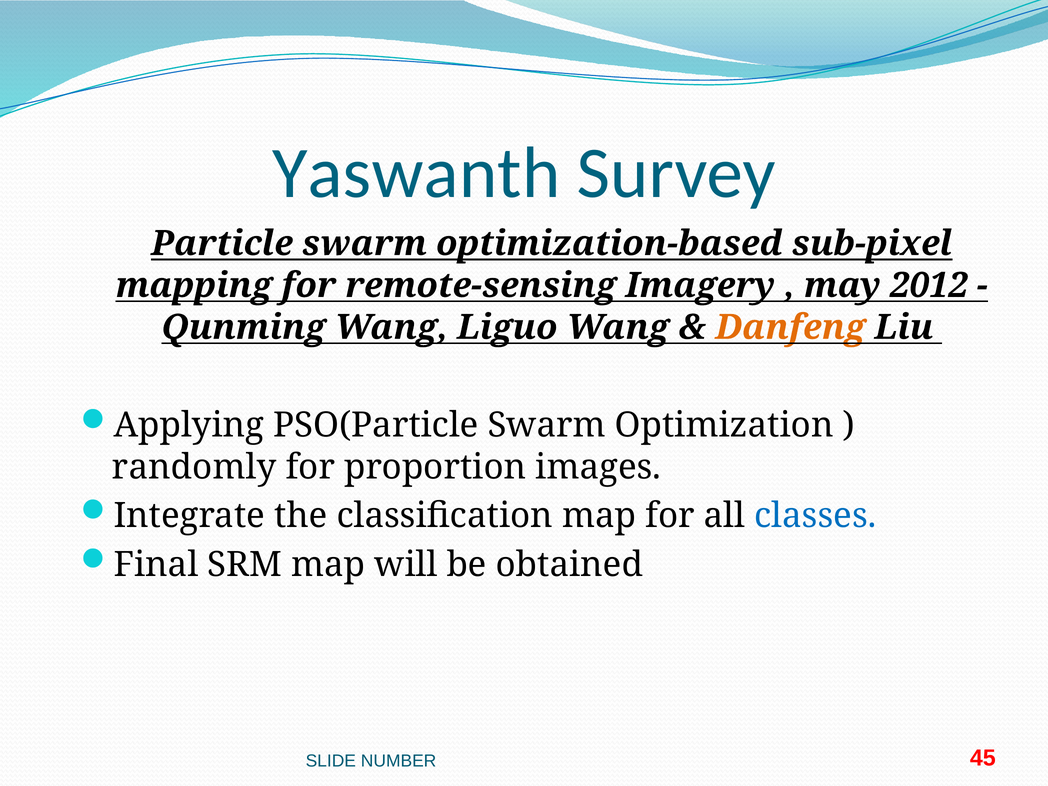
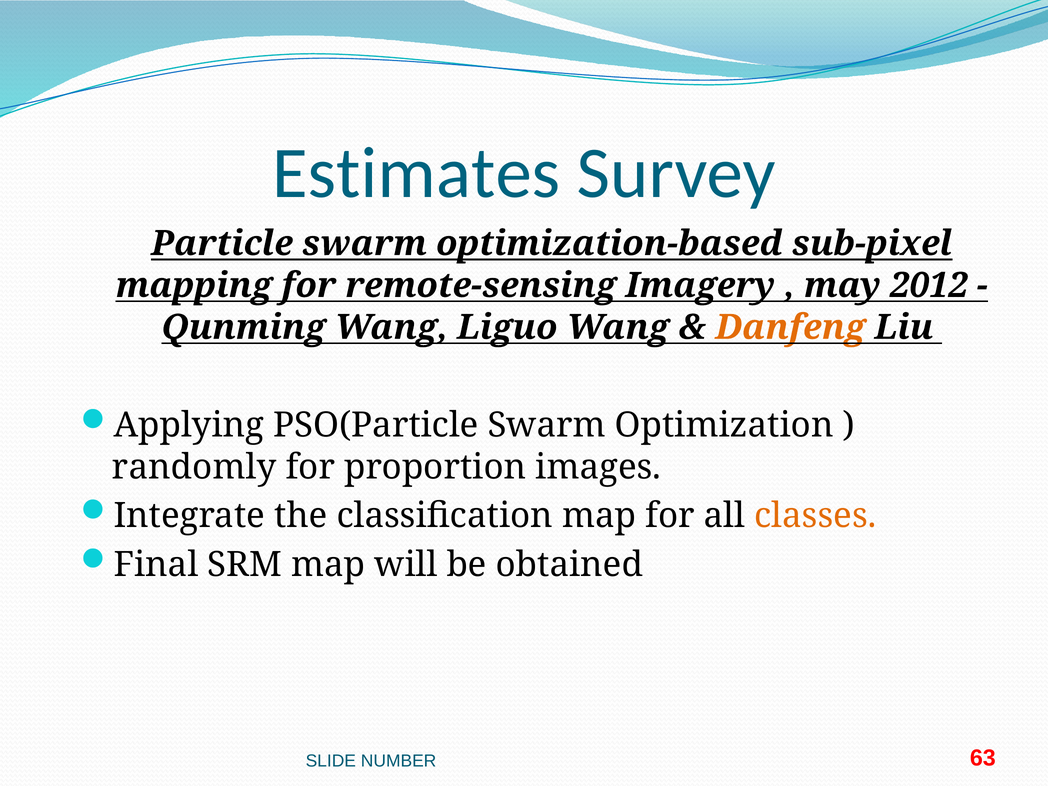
Yaswanth: Yaswanth -> Estimates
classes colour: blue -> orange
45: 45 -> 63
